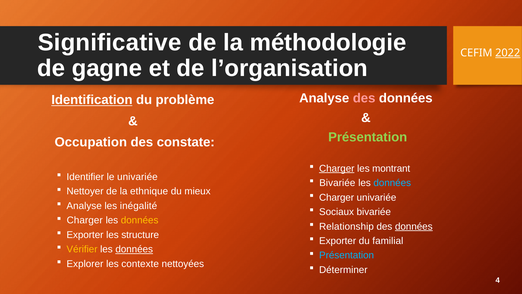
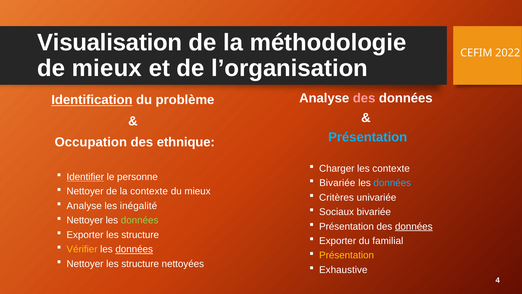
Significative: Significative -> Visualisation
2022 underline: present -> none
de gagne: gagne -> mieux
Présentation at (368, 137) colour: light green -> light blue
constate: constate -> ethnique
Charger at (337, 168) underline: present -> none
les montrant: montrant -> contexte
Identifier underline: none -> present
le univariée: univariée -> personne
la ethnique: ethnique -> contexte
Charger at (337, 197): Charger -> Critères
Charger at (85, 220): Charger -> Nettoyer
données at (140, 220) colour: yellow -> light green
Relationship at (346, 226): Relationship -> Présentation
Présentation at (347, 255) colour: light blue -> yellow
Explorer at (85, 263): Explorer -> Nettoyer
contexte at (140, 263): contexte -> structure
Déterminer: Déterminer -> Exhaustive
